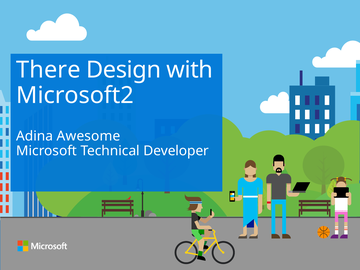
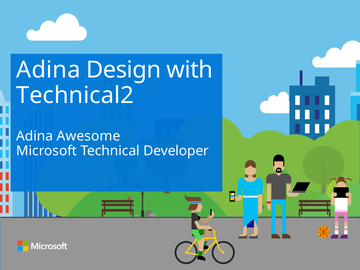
There at (48, 70): There -> Adina
Microsoft2: Microsoft2 -> Technical2
